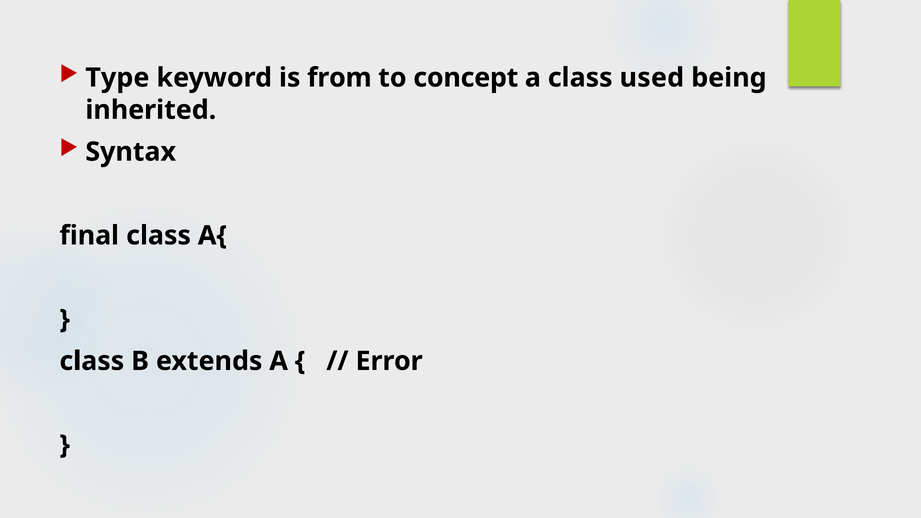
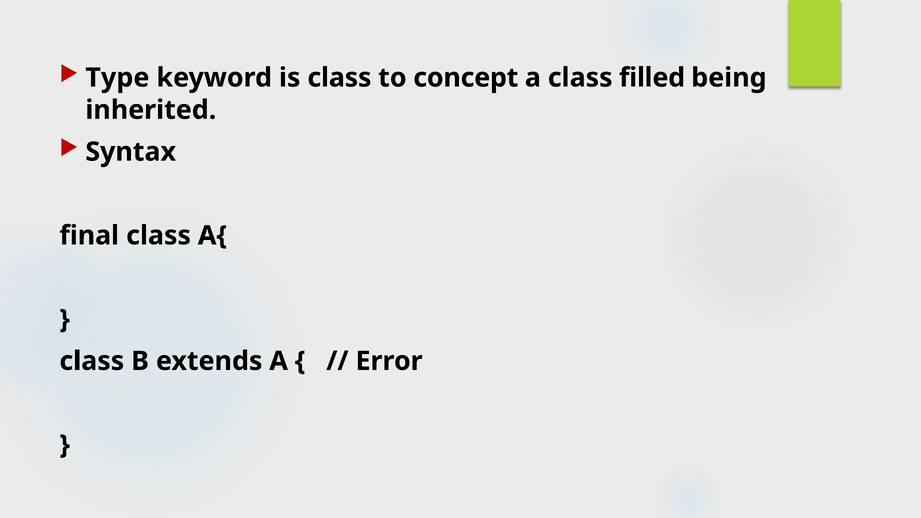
is from: from -> class
used: used -> filled
